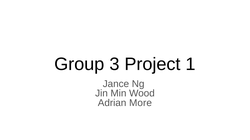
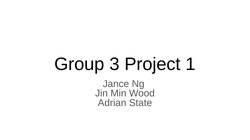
More: More -> State
